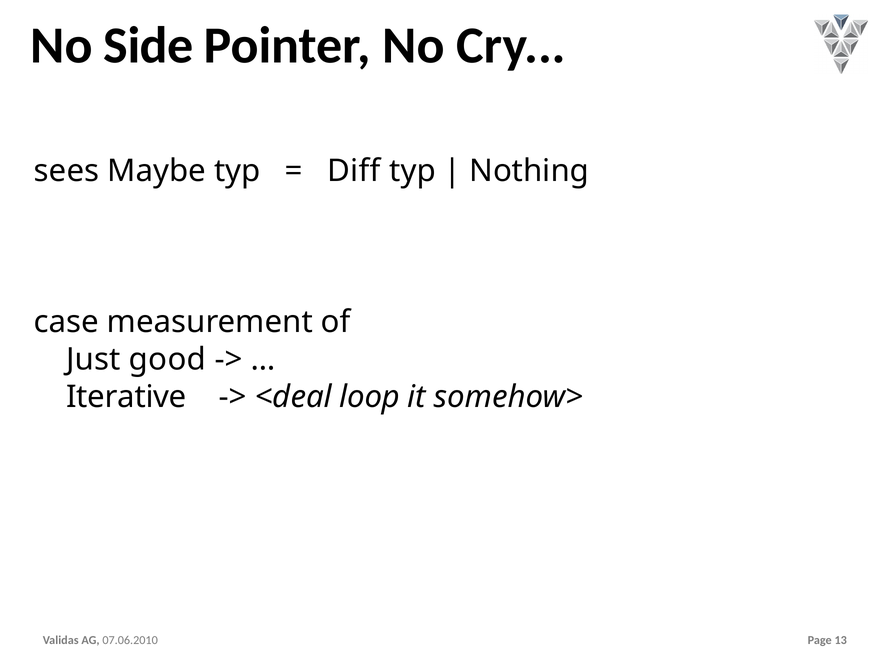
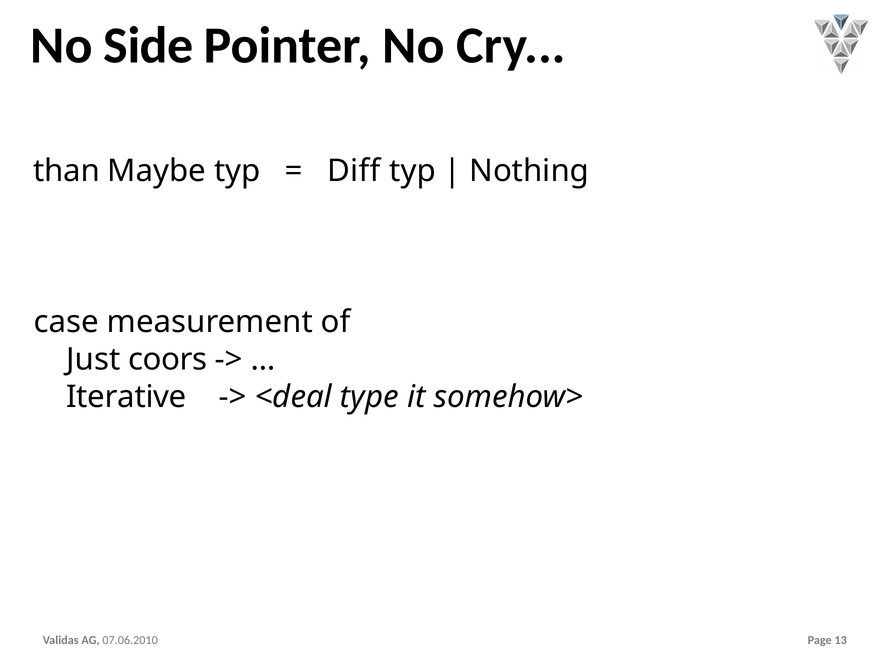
sees: sees -> than
good: good -> coors
loop: loop -> type
